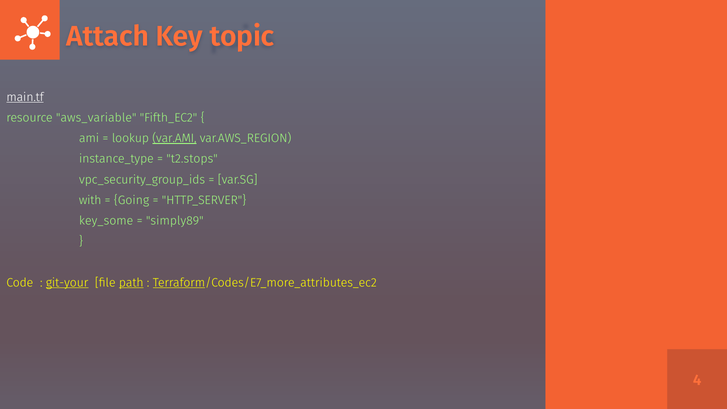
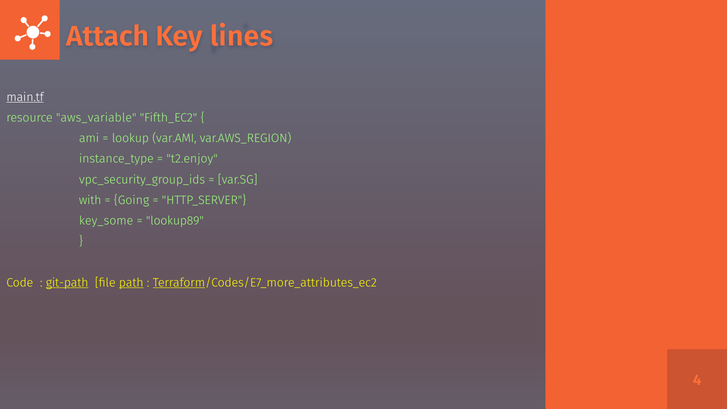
topic: topic -> lines
var.AMI underline: present -> none
t2.stops: t2.stops -> t2.enjoy
simply89: simply89 -> lookup89
git-your: git-your -> git-path
